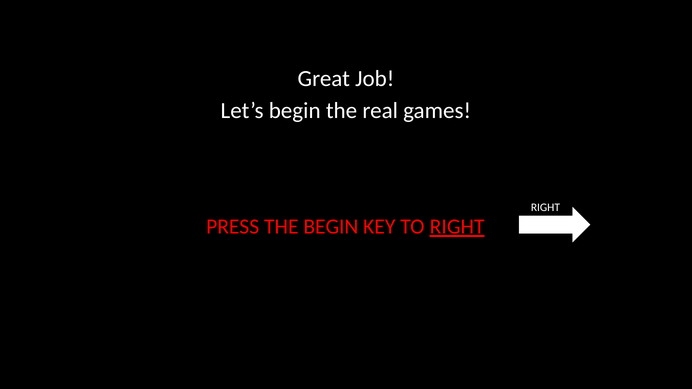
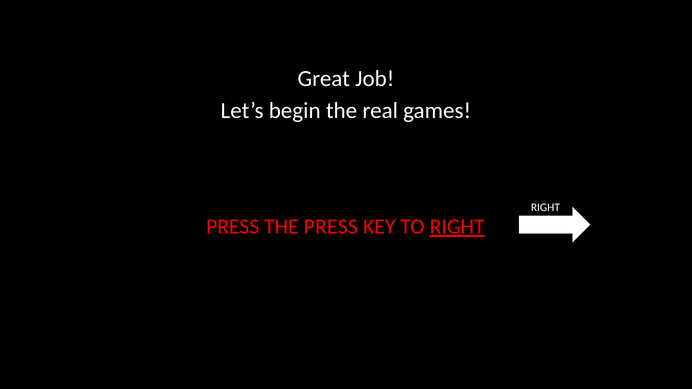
THE BEGIN: BEGIN -> PRESS
